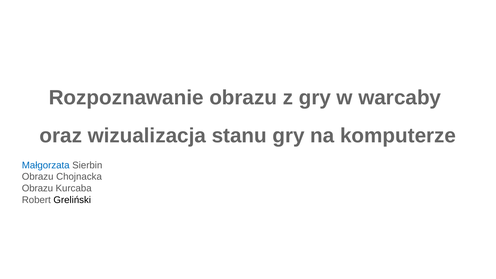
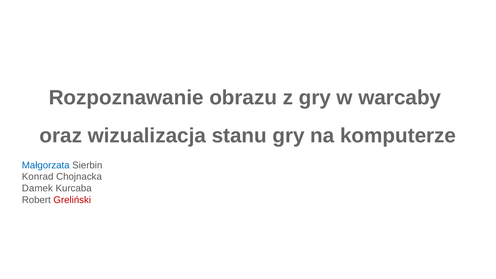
Obrazu at (38, 177): Obrazu -> Konrad
Obrazu at (37, 188): Obrazu -> Damek
Greliński colour: black -> red
